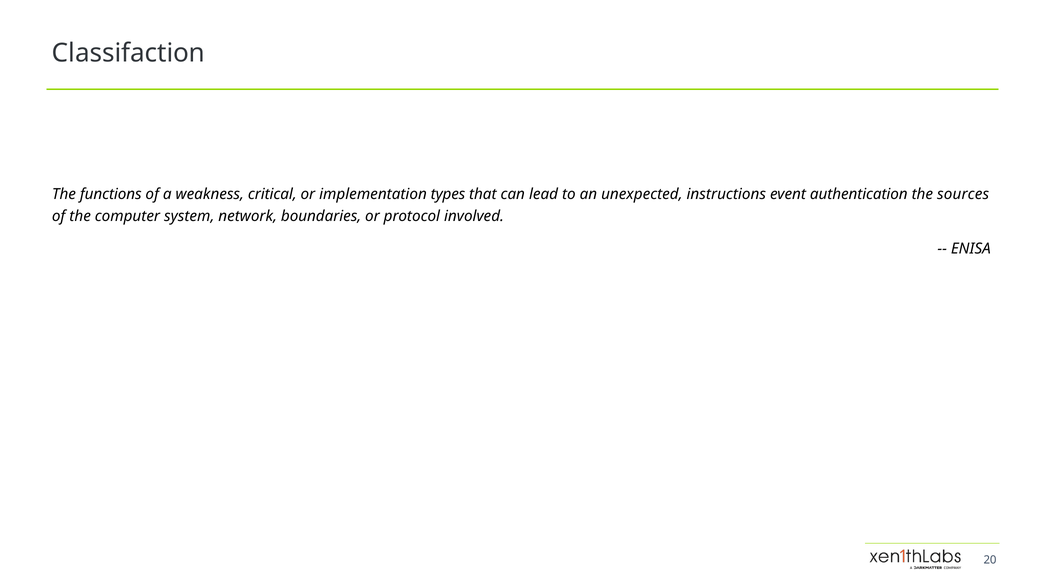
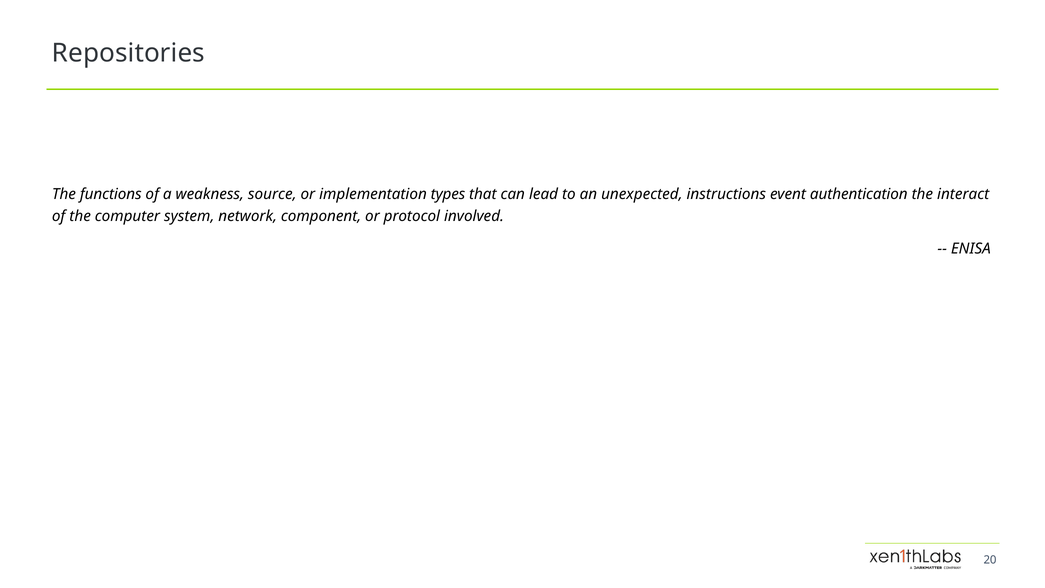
Classifaction: Classifaction -> Repositories
critical: critical -> source
sources: sources -> interact
boundaries: boundaries -> component
